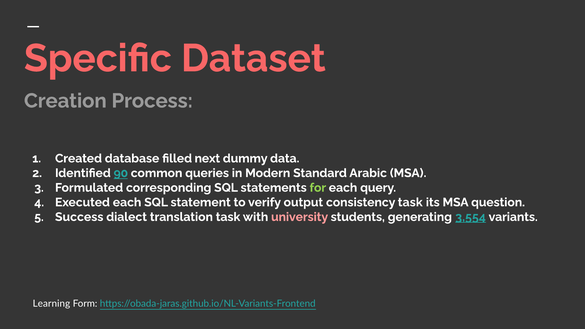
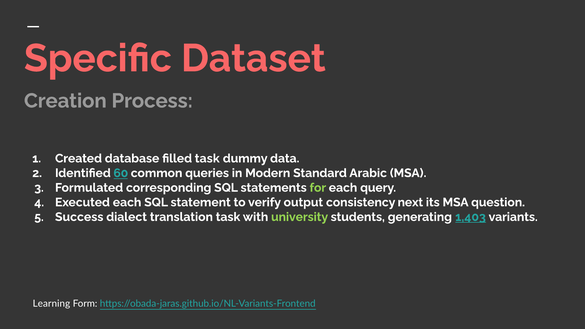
filled next: next -> task
90: 90 -> 60
consistency task: task -> next
university colour: pink -> light green
3,554: 3,554 -> 1,403
